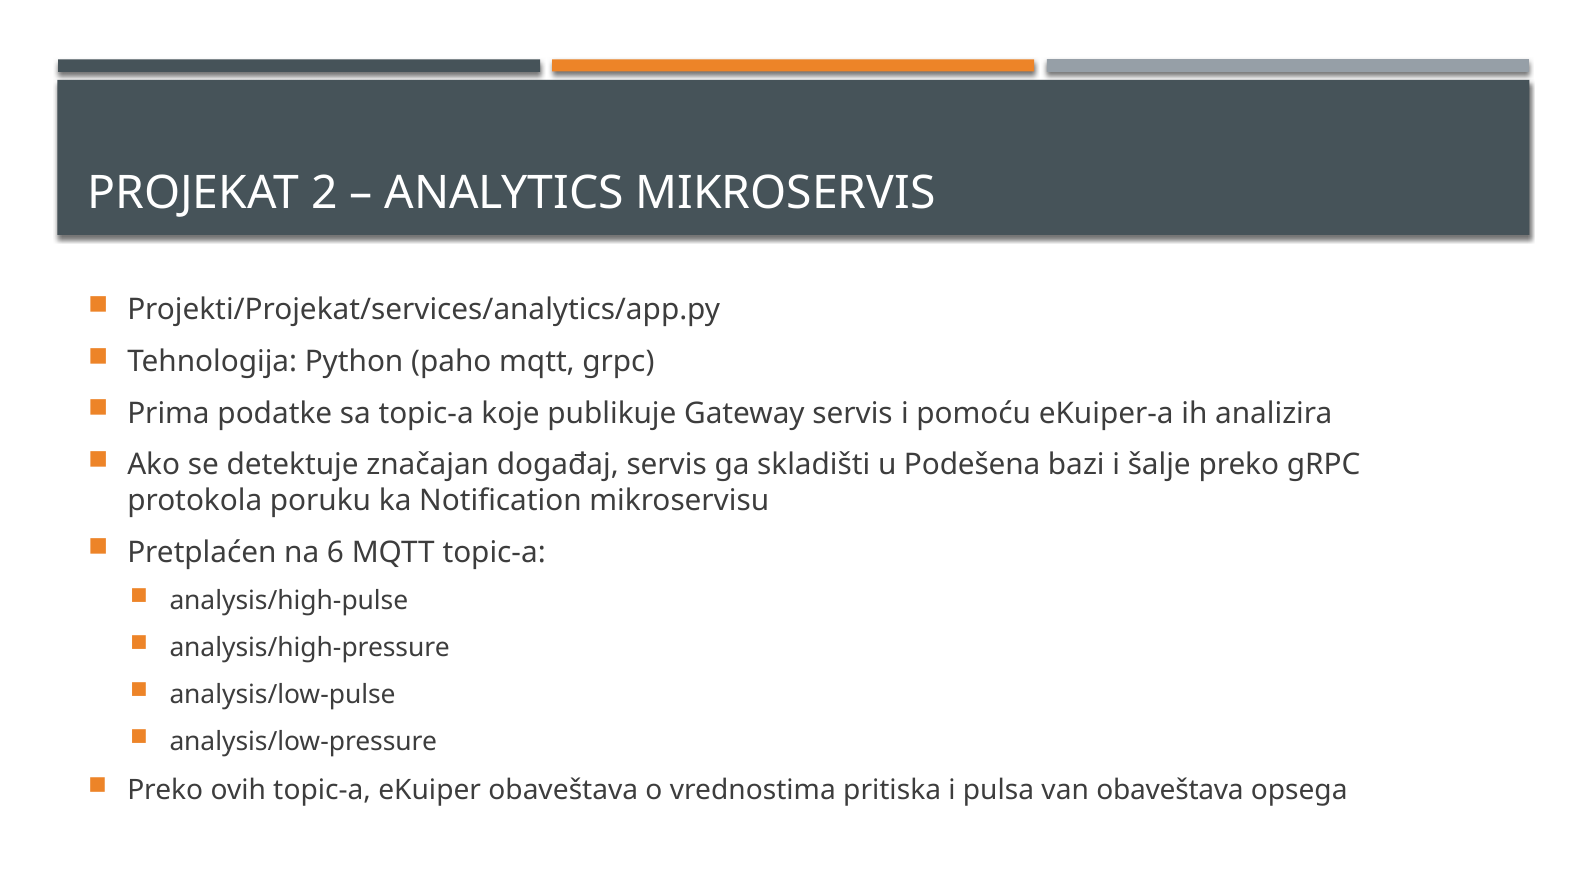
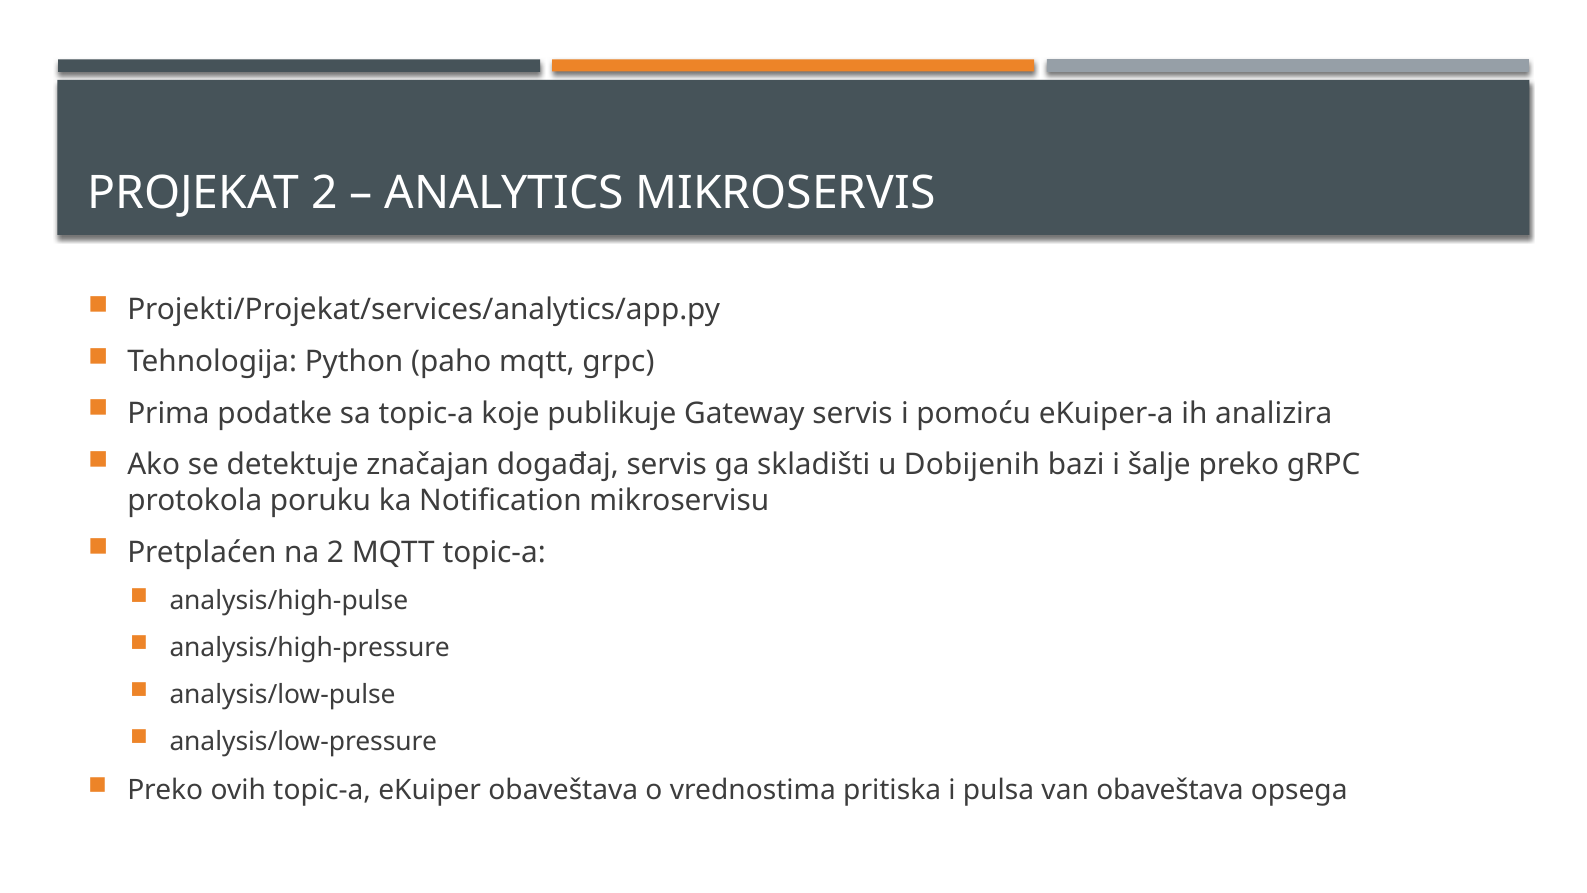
Podešena: Podešena -> Dobijenih
na 6: 6 -> 2
